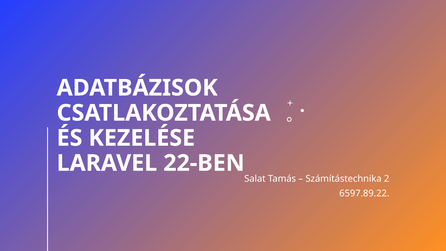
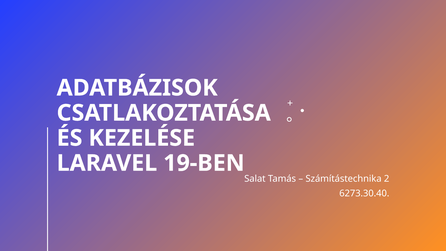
22-BEN: 22-BEN -> 19-BEN
6597.89.22: 6597.89.22 -> 6273.30.40
